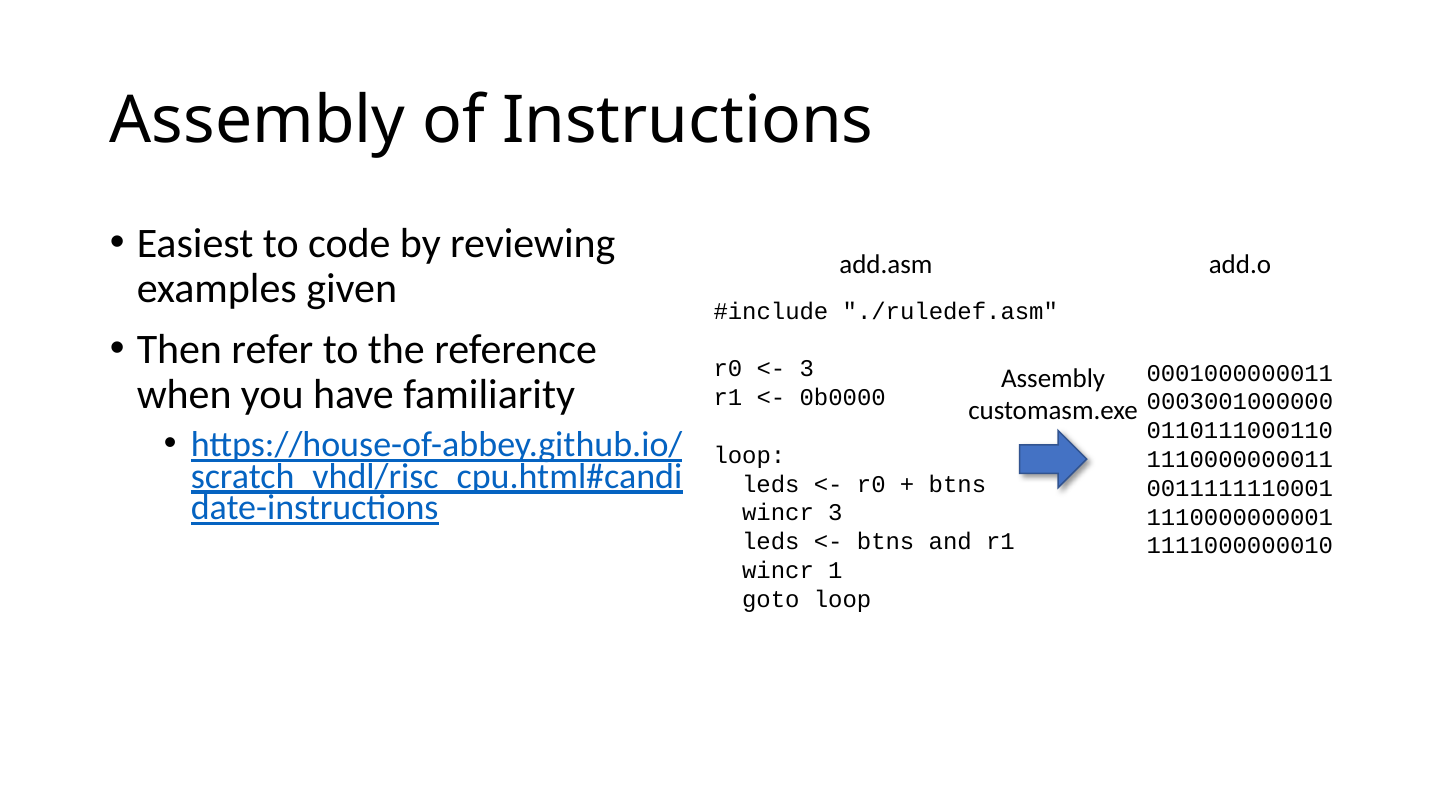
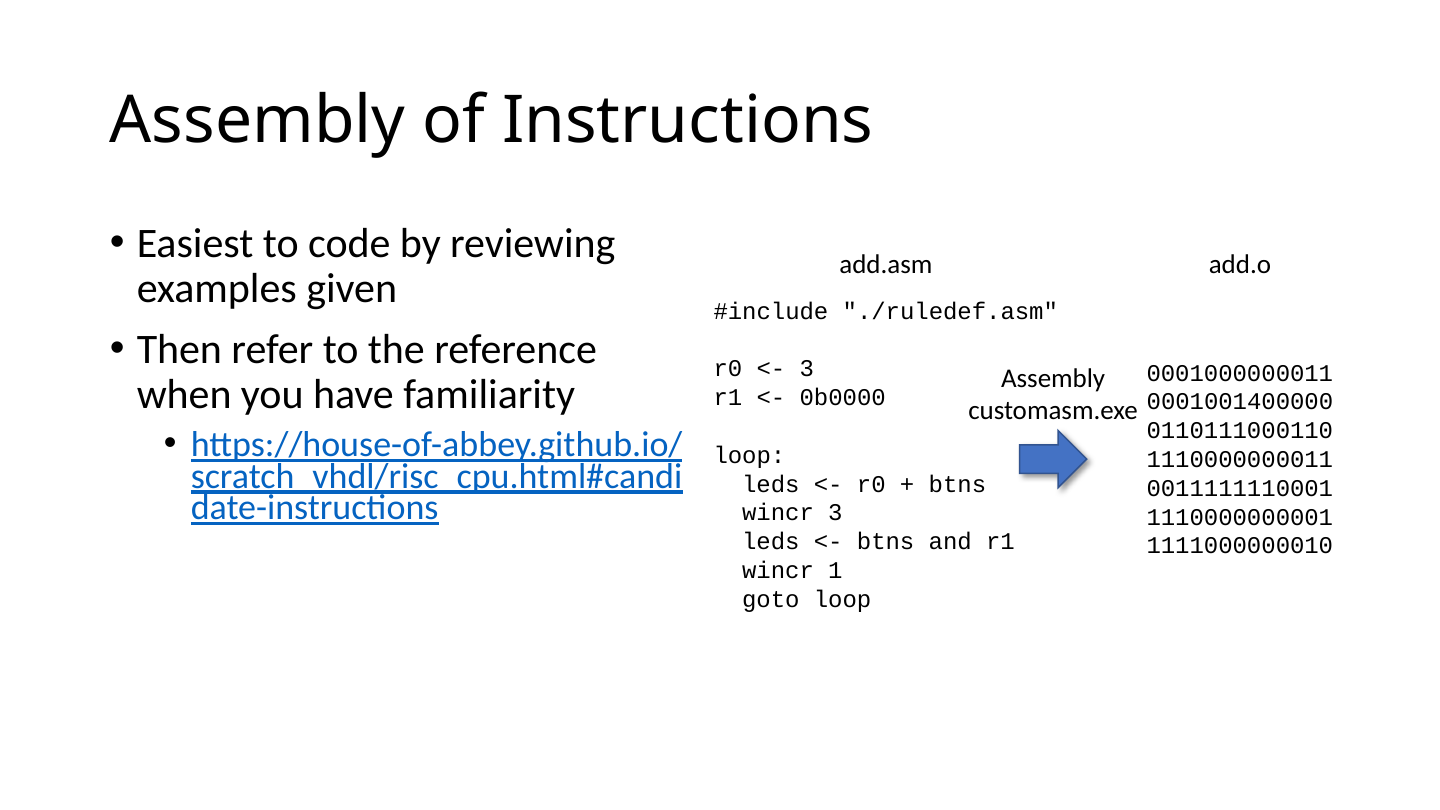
0003001000000: 0003001000000 -> 0001001400000
